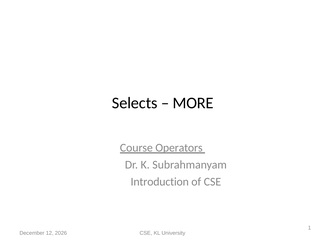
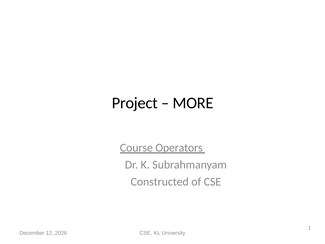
Selects: Selects -> Project
Introduction: Introduction -> Constructed
